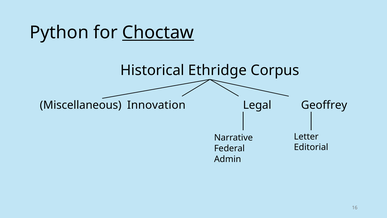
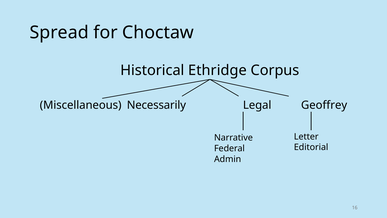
Python: Python -> Spread
Choctaw underline: present -> none
Innovation: Innovation -> Necessarily
